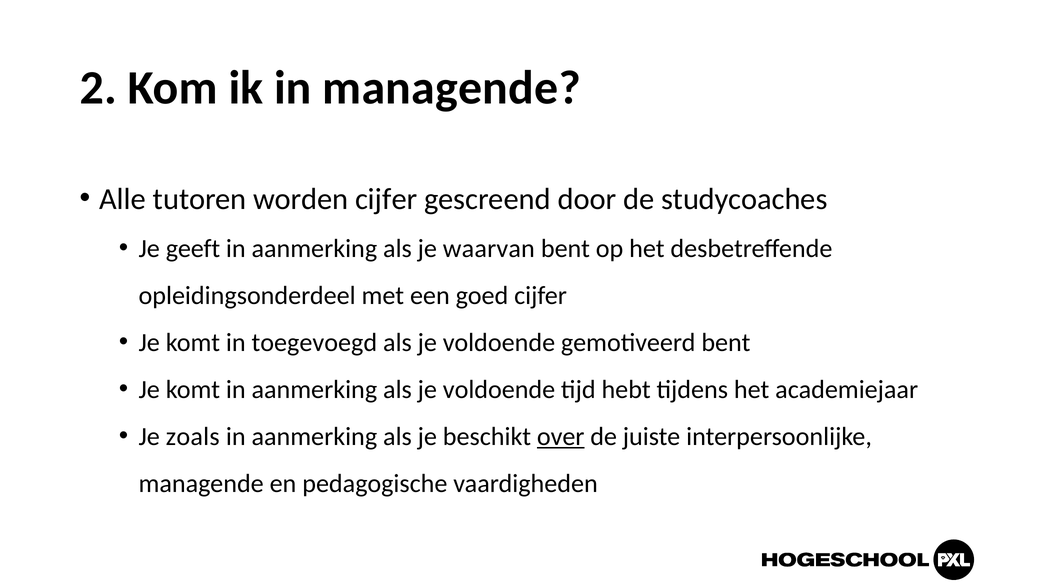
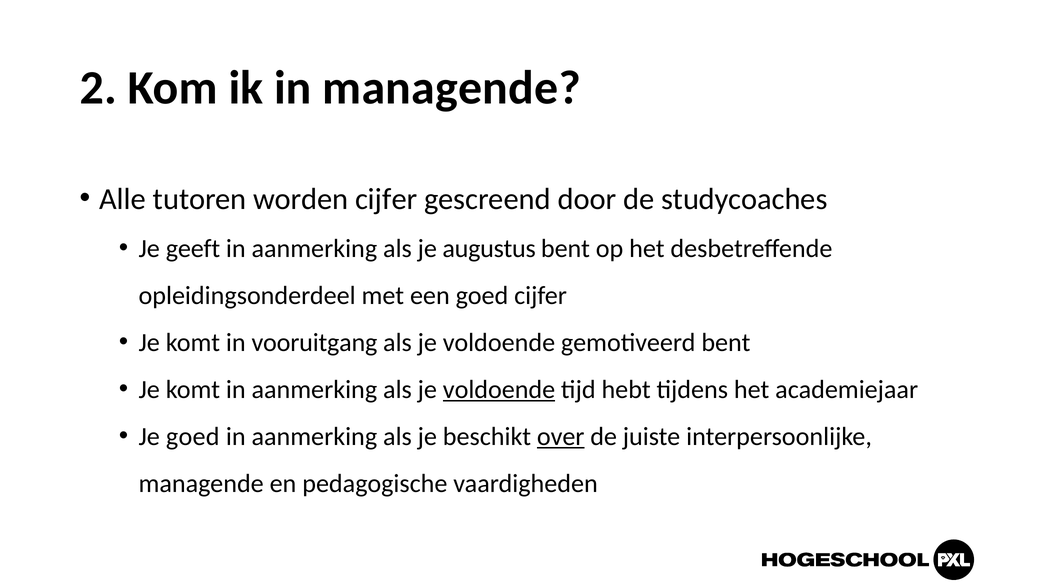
waarvan: waarvan -> augustus
toegevoegd: toegevoegd -> vooruitgang
voldoende at (499, 390) underline: none -> present
Je zoals: zoals -> goed
